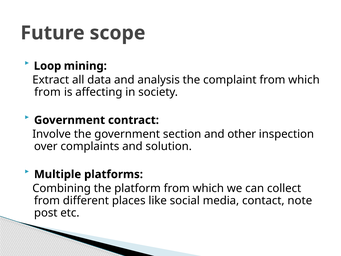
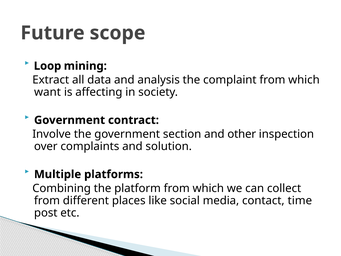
from at (47, 92): from -> want
note: note -> time
